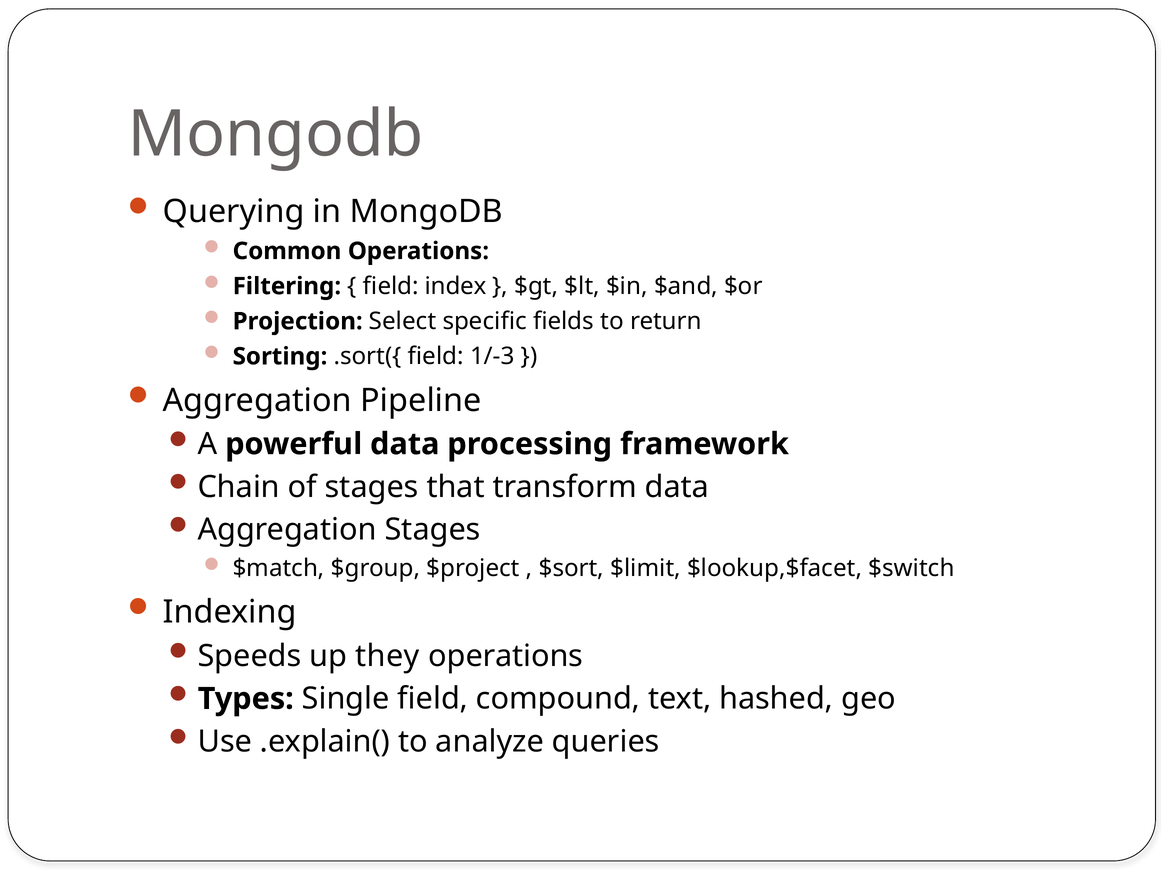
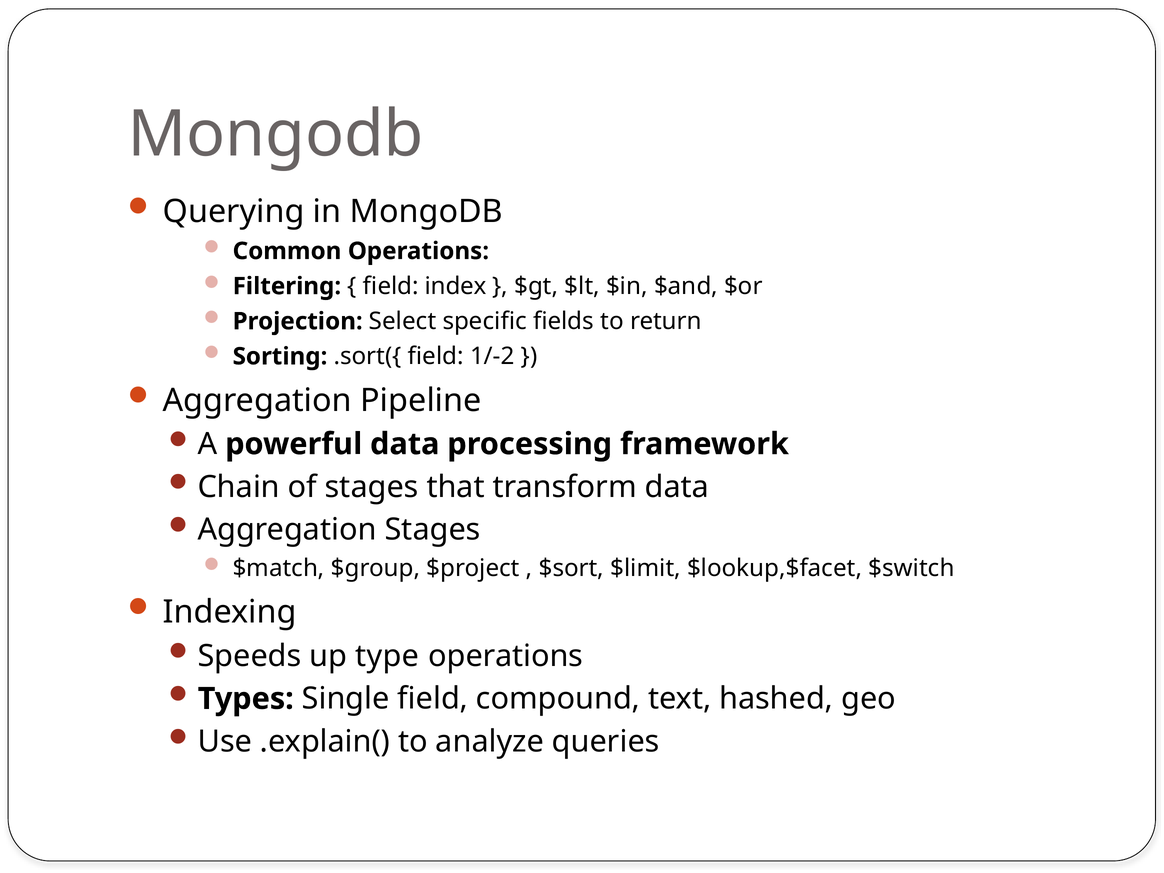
1/-3: 1/-3 -> 1/-2
they: they -> type
